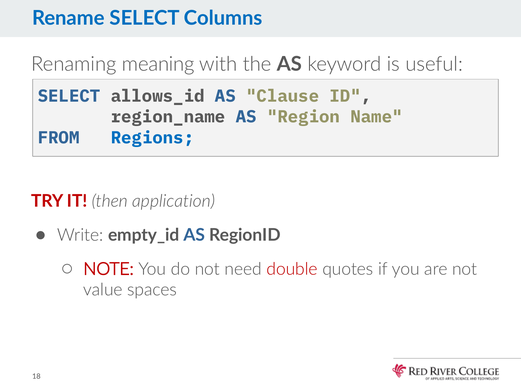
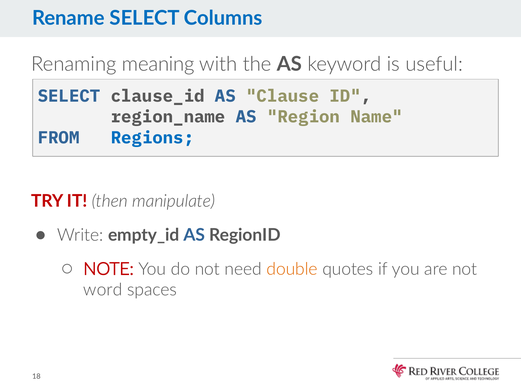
allows_id: allows_id -> clause_id
application: application -> manipulate
double colour: red -> orange
value: value -> word
